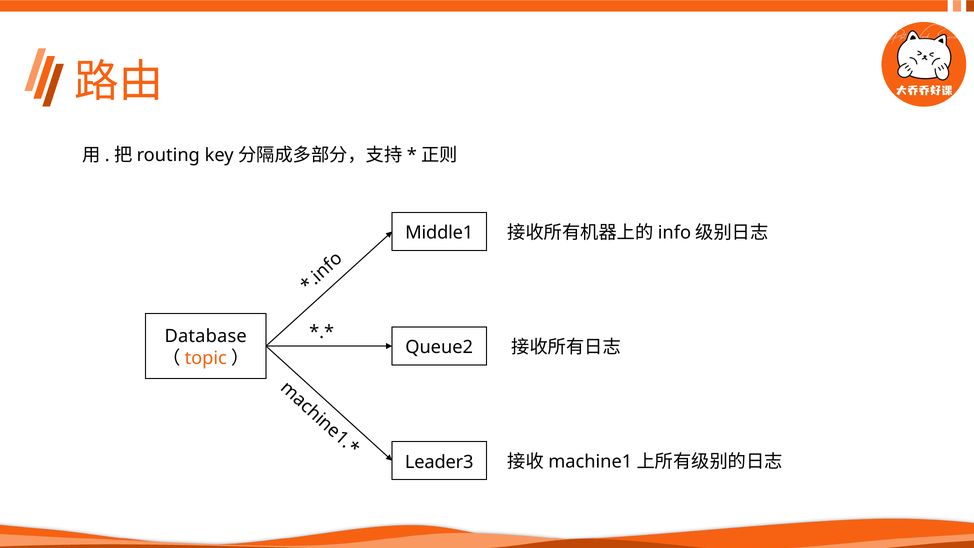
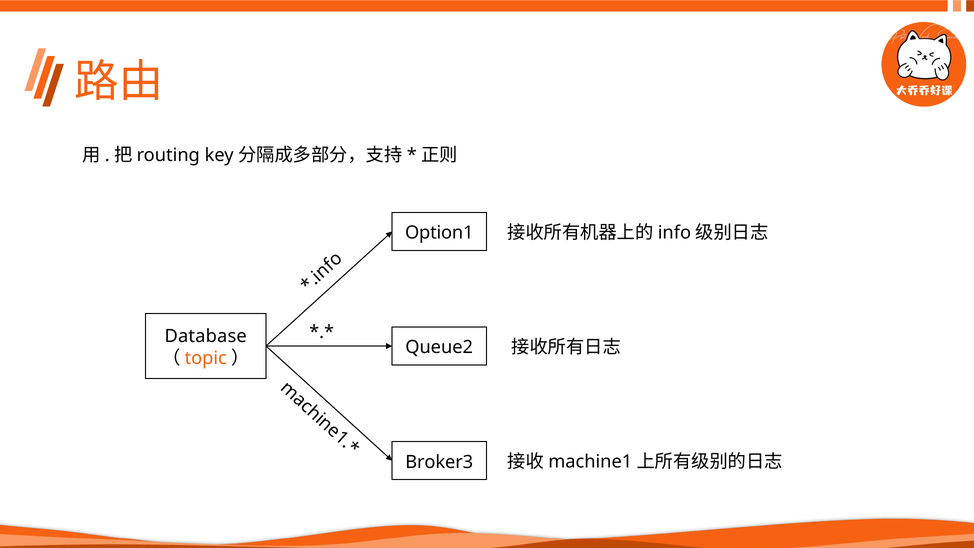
Middle1: Middle1 -> Option1
Leader3: Leader3 -> Broker3
